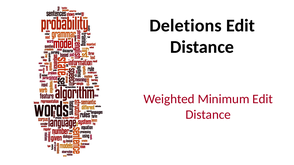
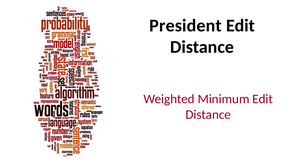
Deletions: Deletions -> President
